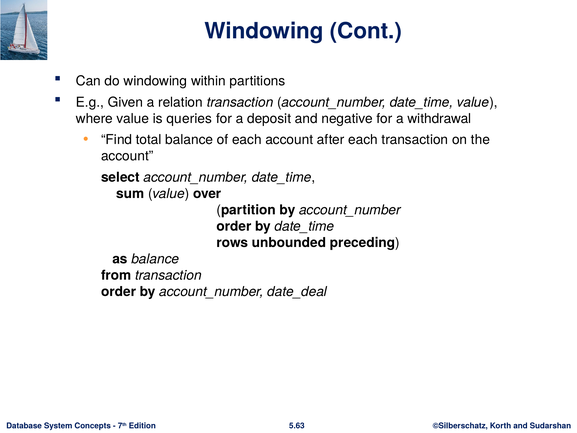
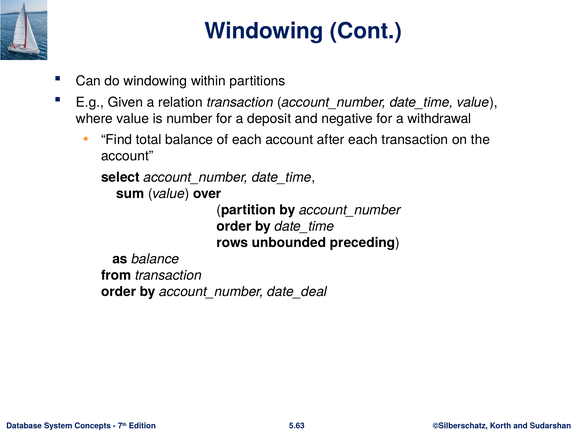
queries: queries -> number
